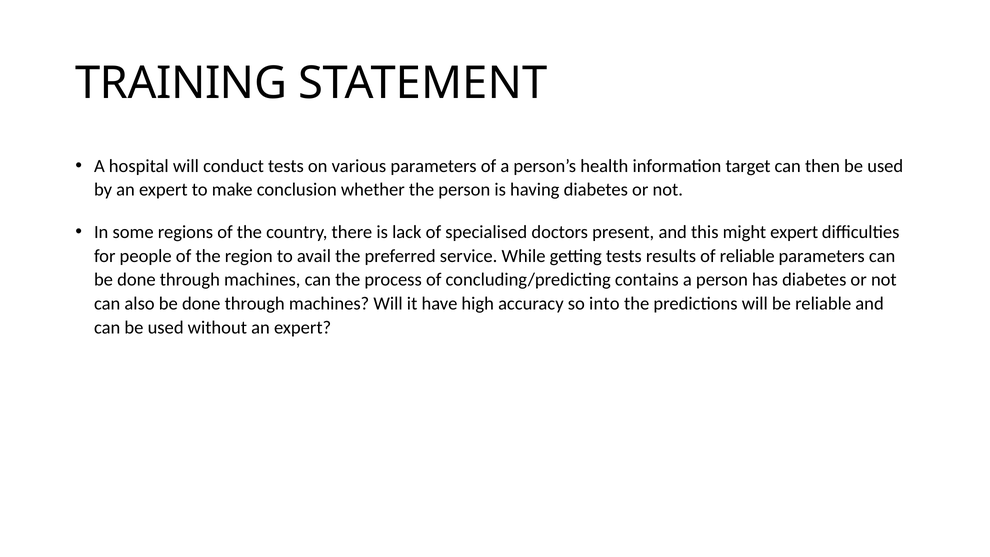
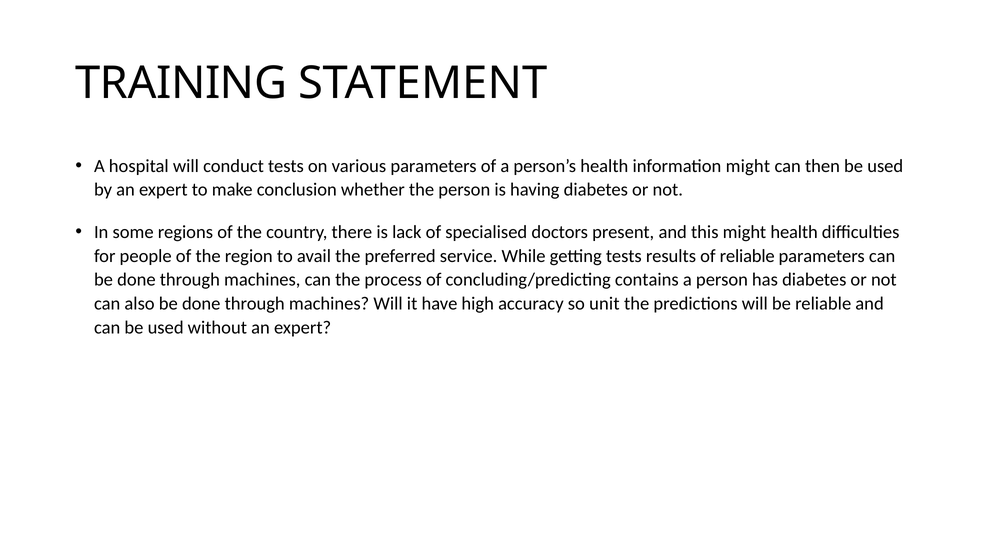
information target: target -> might
might expert: expert -> health
into: into -> unit
